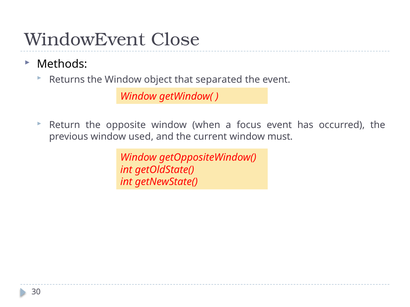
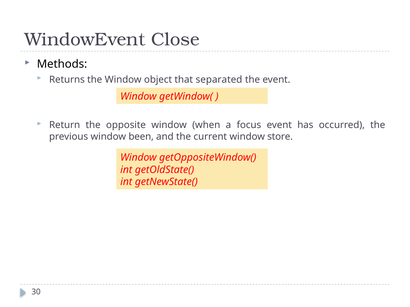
used: used -> been
must: must -> store
